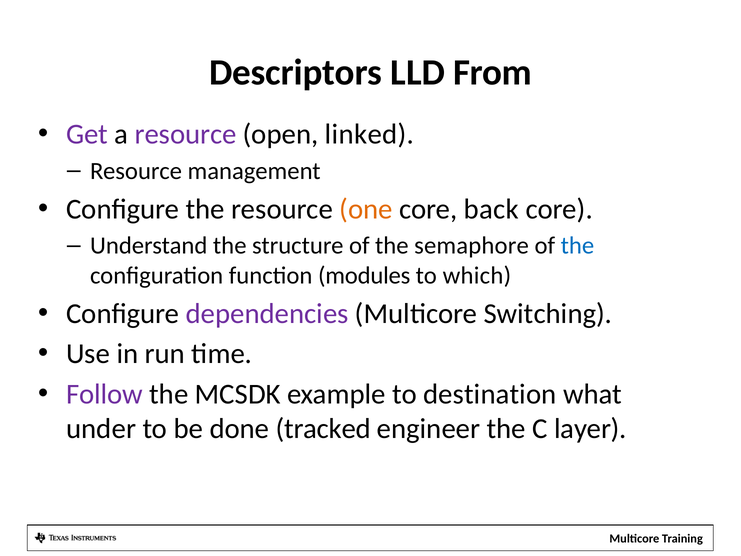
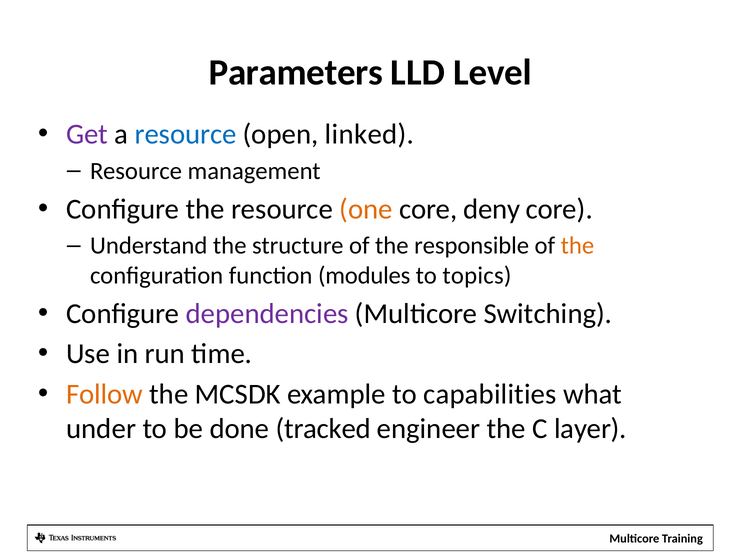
Descriptors: Descriptors -> Parameters
From: From -> Level
resource at (186, 134) colour: purple -> blue
back: back -> deny
semaphore: semaphore -> responsible
the at (577, 246) colour: blue -> orange
which: which -> topics
Follow colour: purple -> orange
destination: destination -> capabilities
